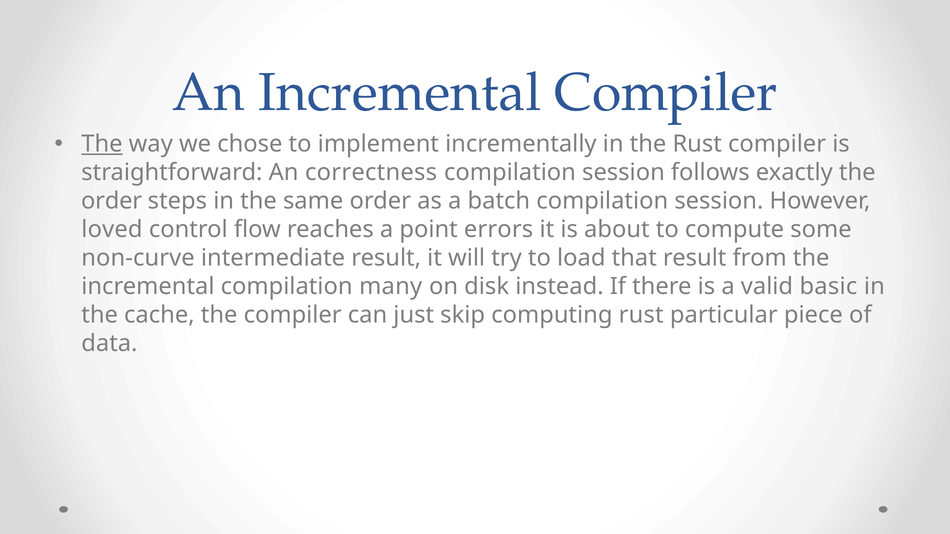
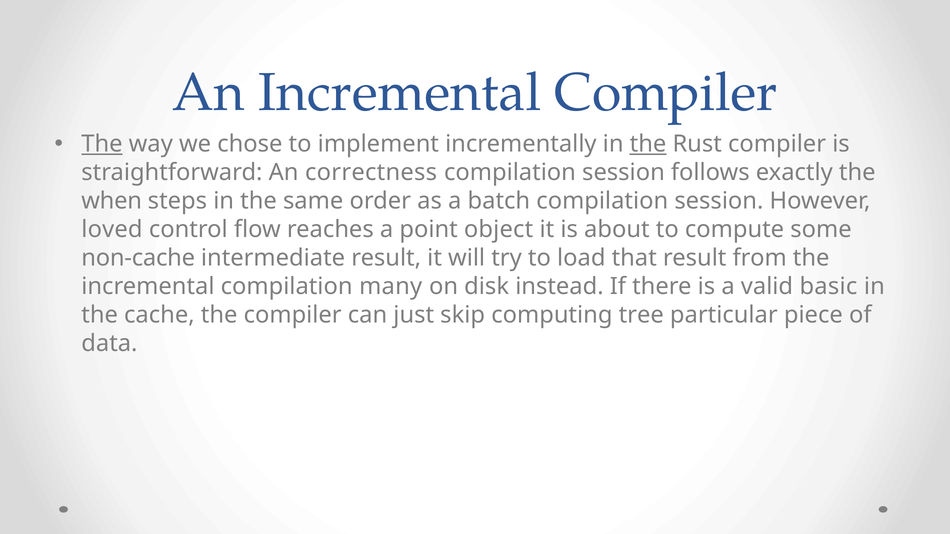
the at (648, 144) underline: none -> present
order at (112, 201): order -> when
errors: errors -> object
non-curve: non-curve -> non-cache
computing rust: rust -> tree
